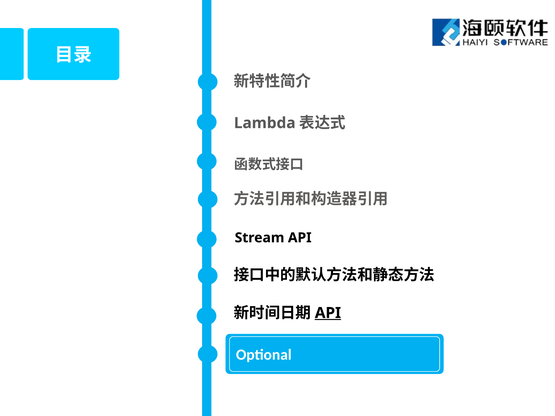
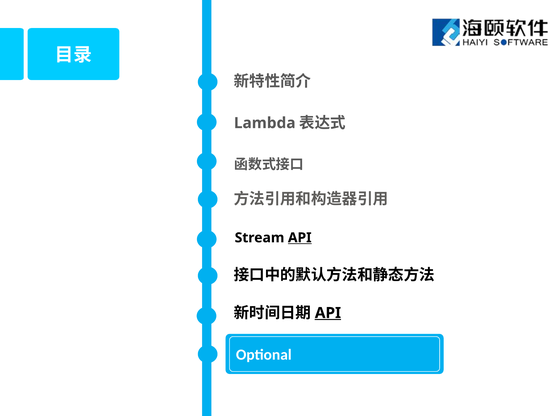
API at (300, 238) underline: none -> present
